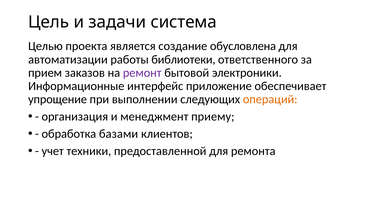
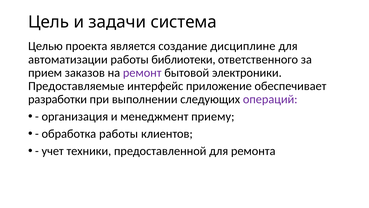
обусловлена: обусловлена -> дисциплине
Информационные: Информационные -> Предоставляемые
упрощение: упрощение -> разработки
операций colour: orange -> purple
обработка базами: базами -> работы
